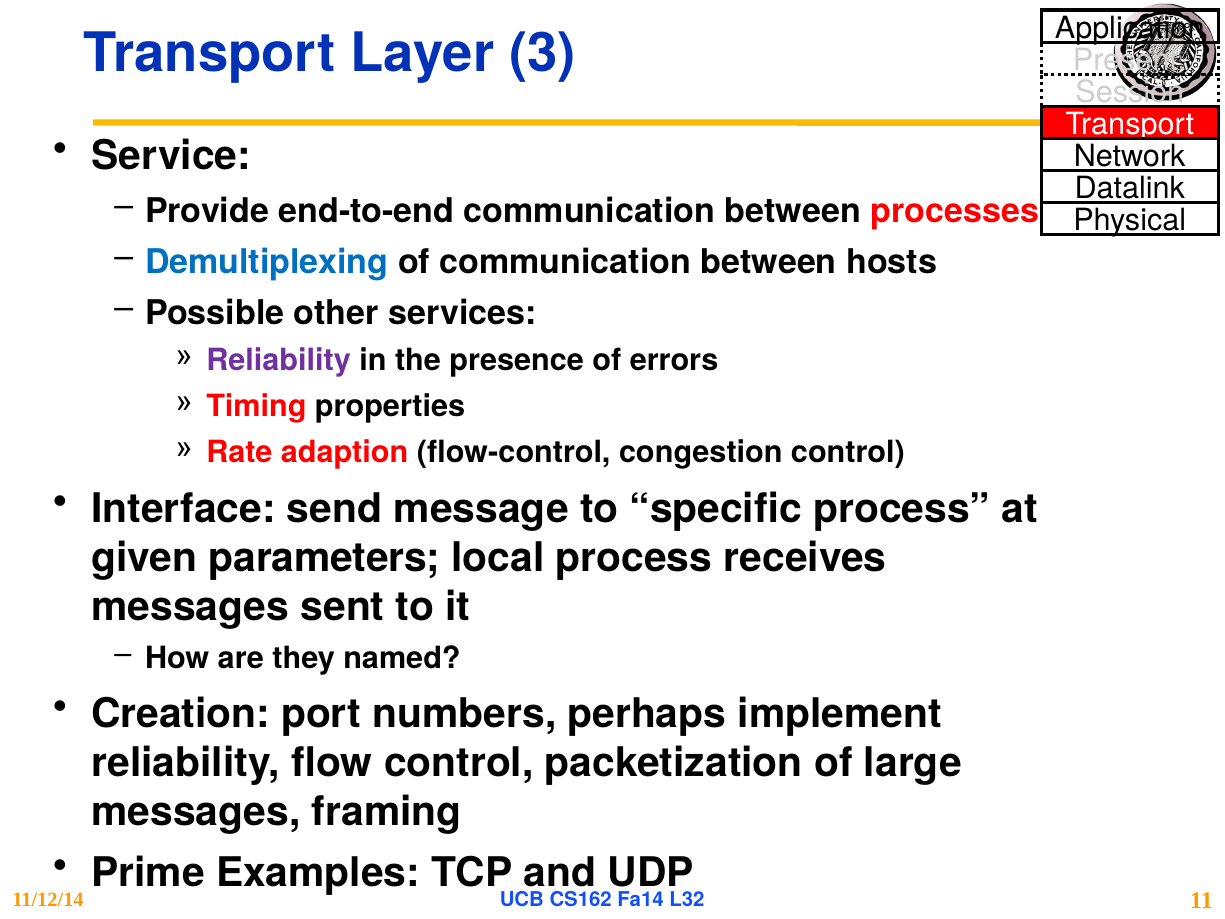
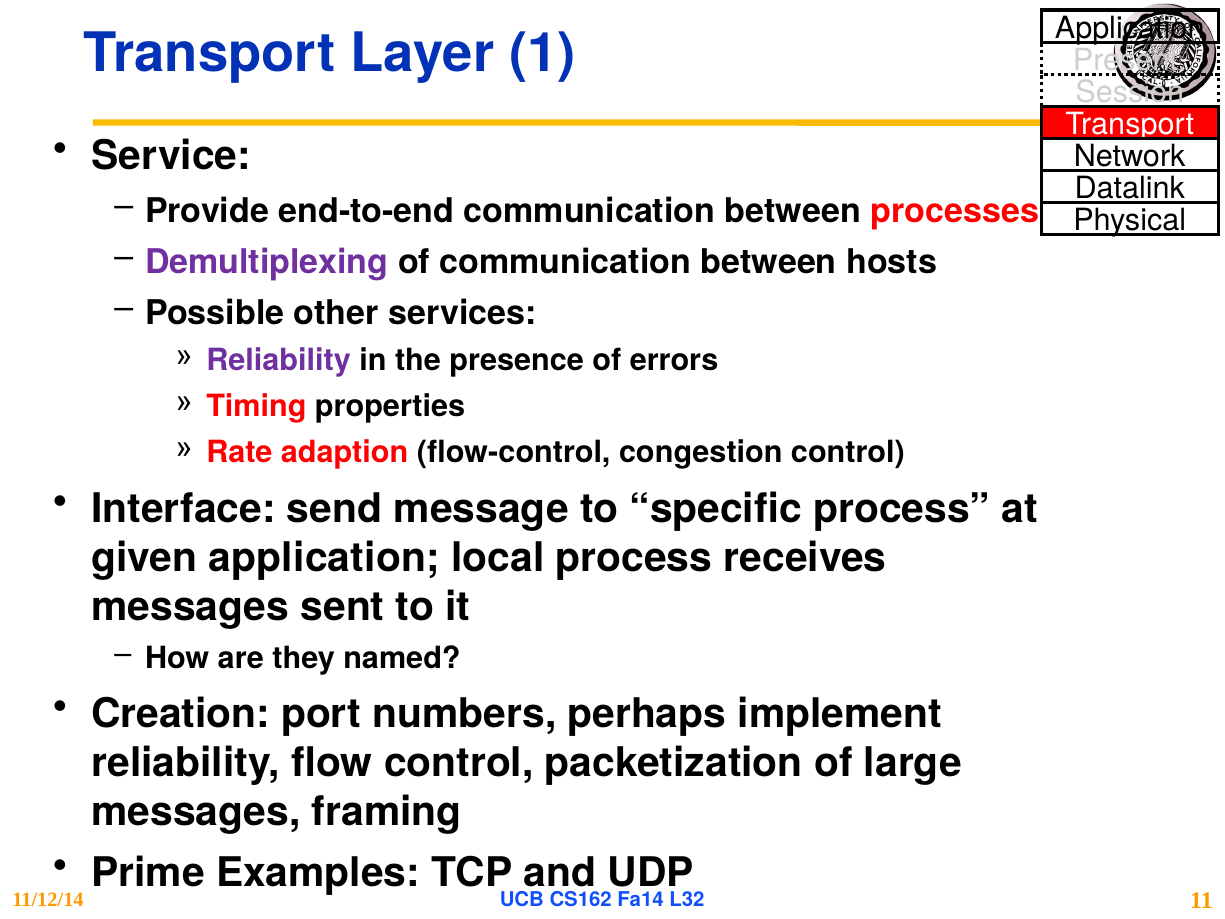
3: 3 -> 1
Demultiplexing colour: blue -> purple
given parameters: parameters -> application
